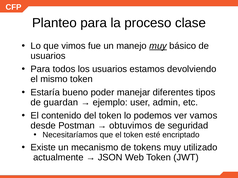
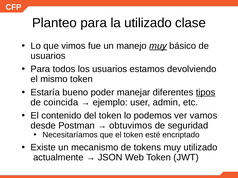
la proceso: proceso -> utilizado
tipos underline: none -> present
guardan: guardan -> coincida
